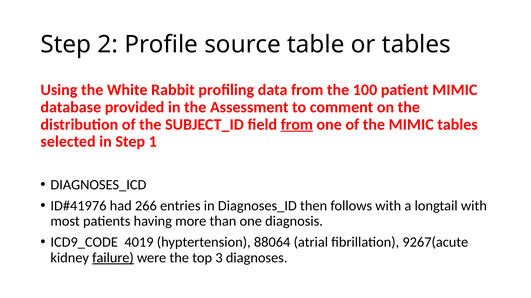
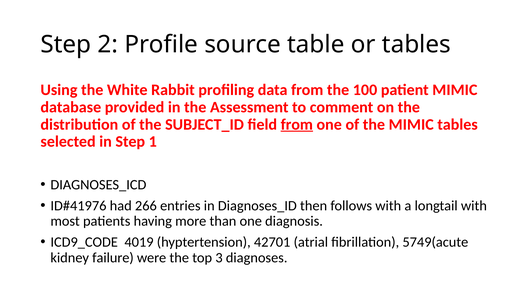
88064: 88064 -> 42701
9267(acute: 9267(acute -> 5749(acute
failure underline: present -> none
